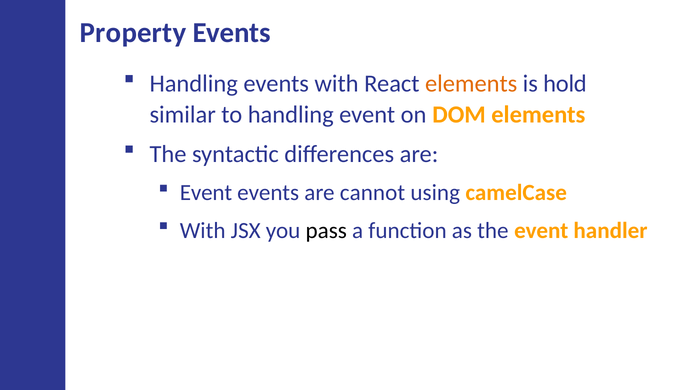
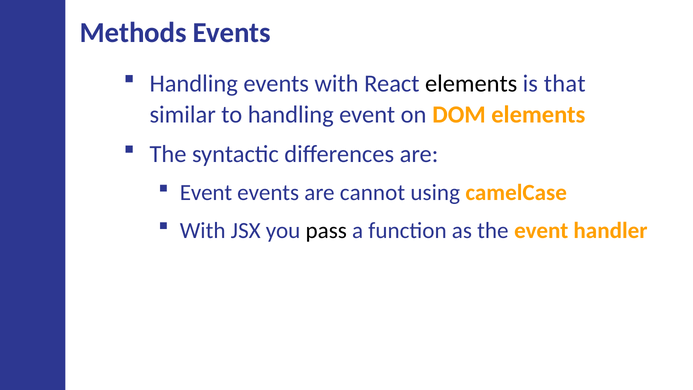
Property: Property -> Methods
elements at (471, 84) colour: orange -> black
hold: hold -> that
